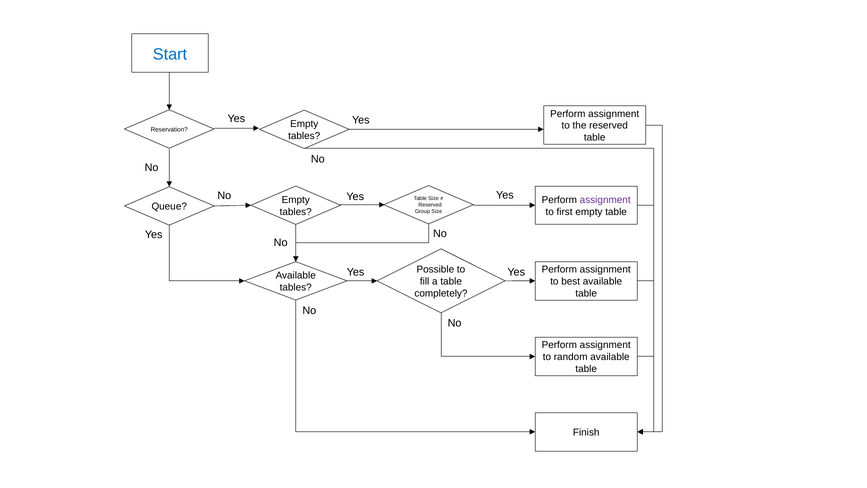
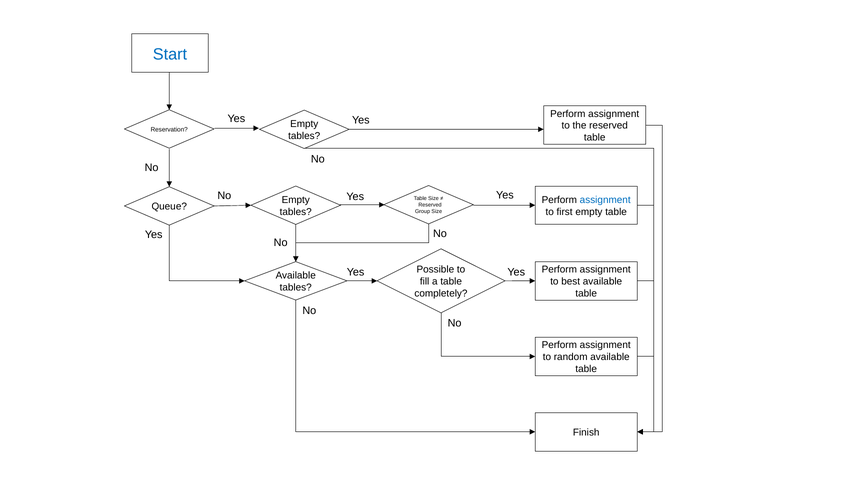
assignment at (605, 200) colour: purple -> blue
